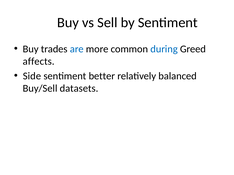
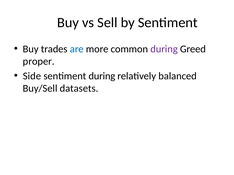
during at (164, 49) colour: blue -> purple
affects: affects -> proper
sentiment better: better -> during
